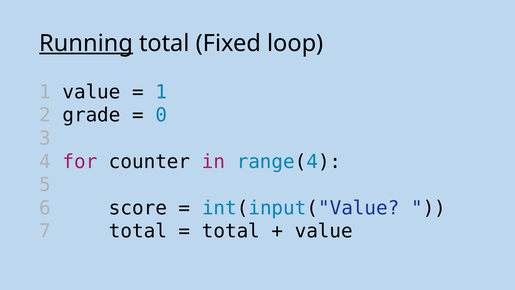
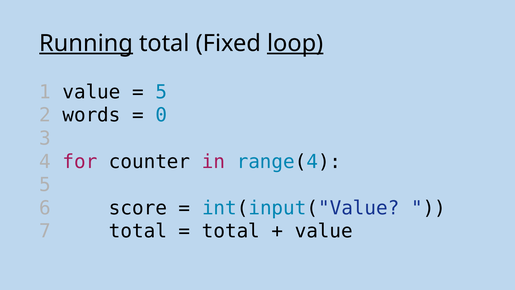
loop underline: none -> present
1 at (161, 92): 1 -> 5
grade: grade -> words
